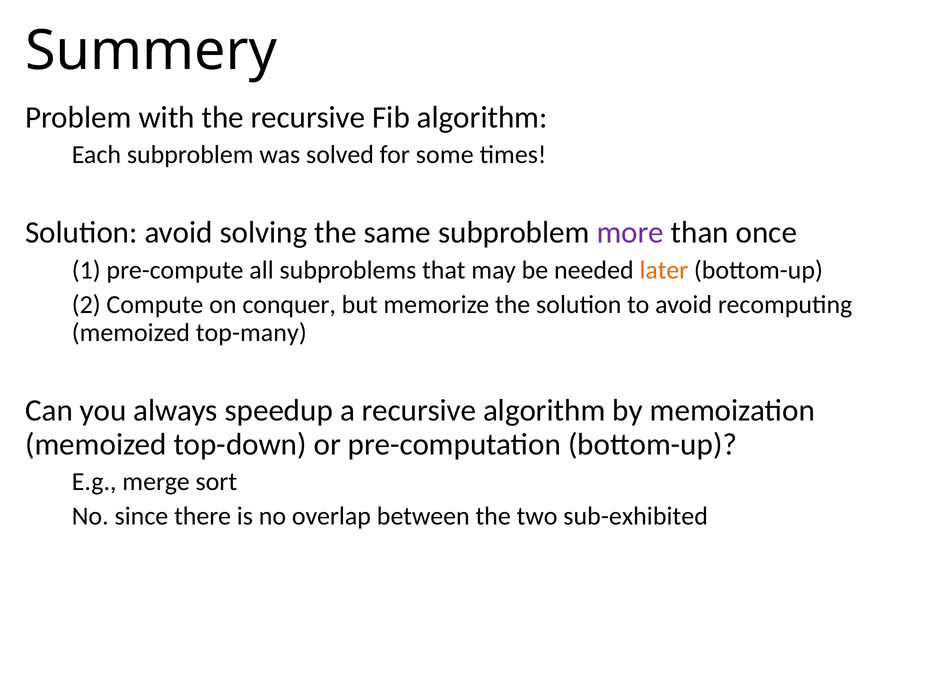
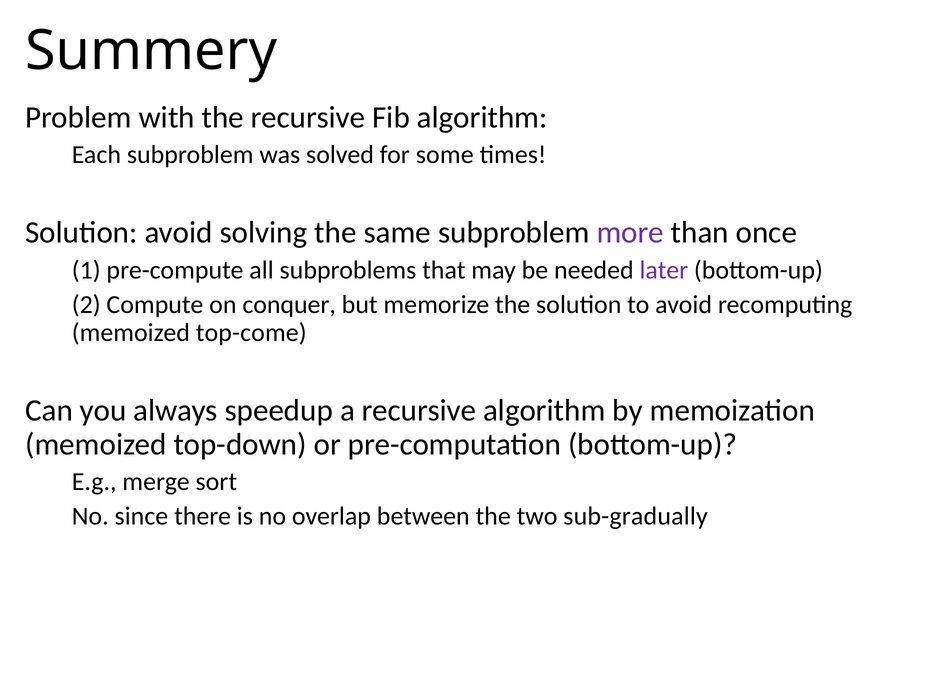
later colour: orange -> purple
top-many: top-many -> top-come
sub-exhibited: sub-exhibited -> sub-gradually
